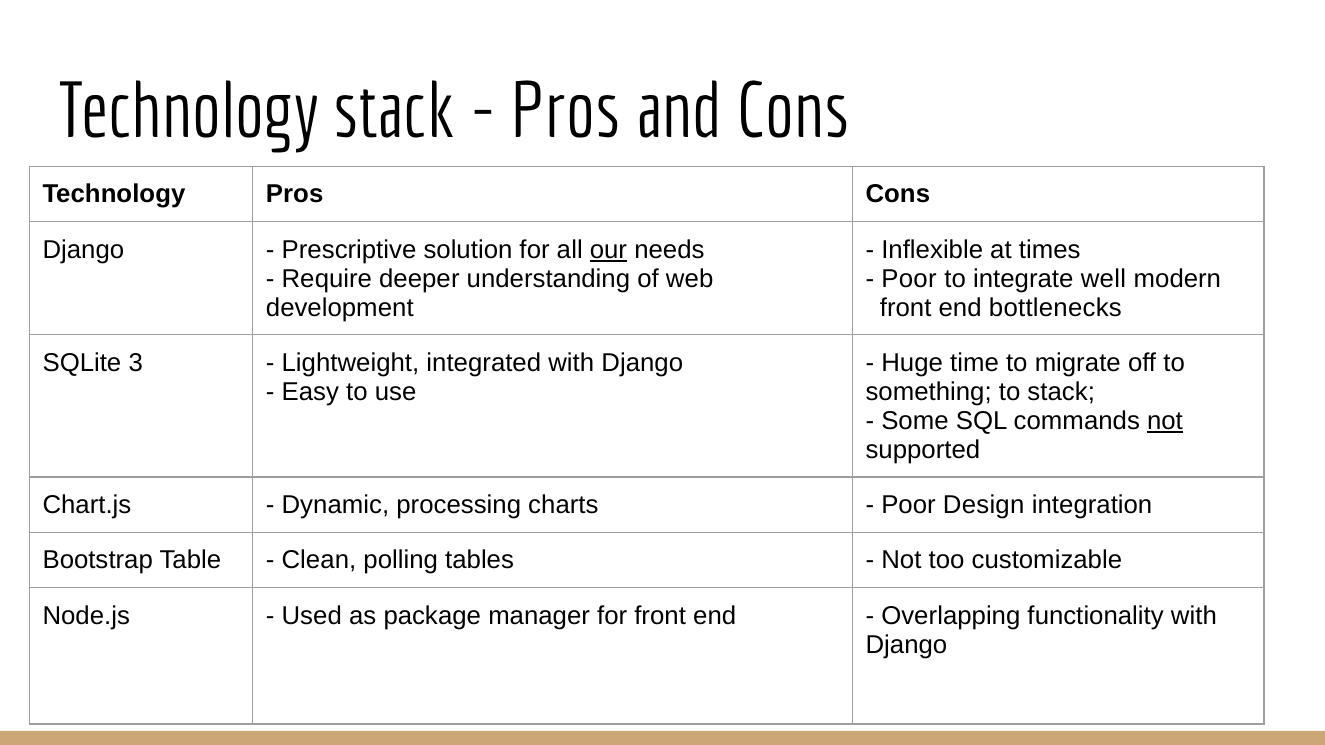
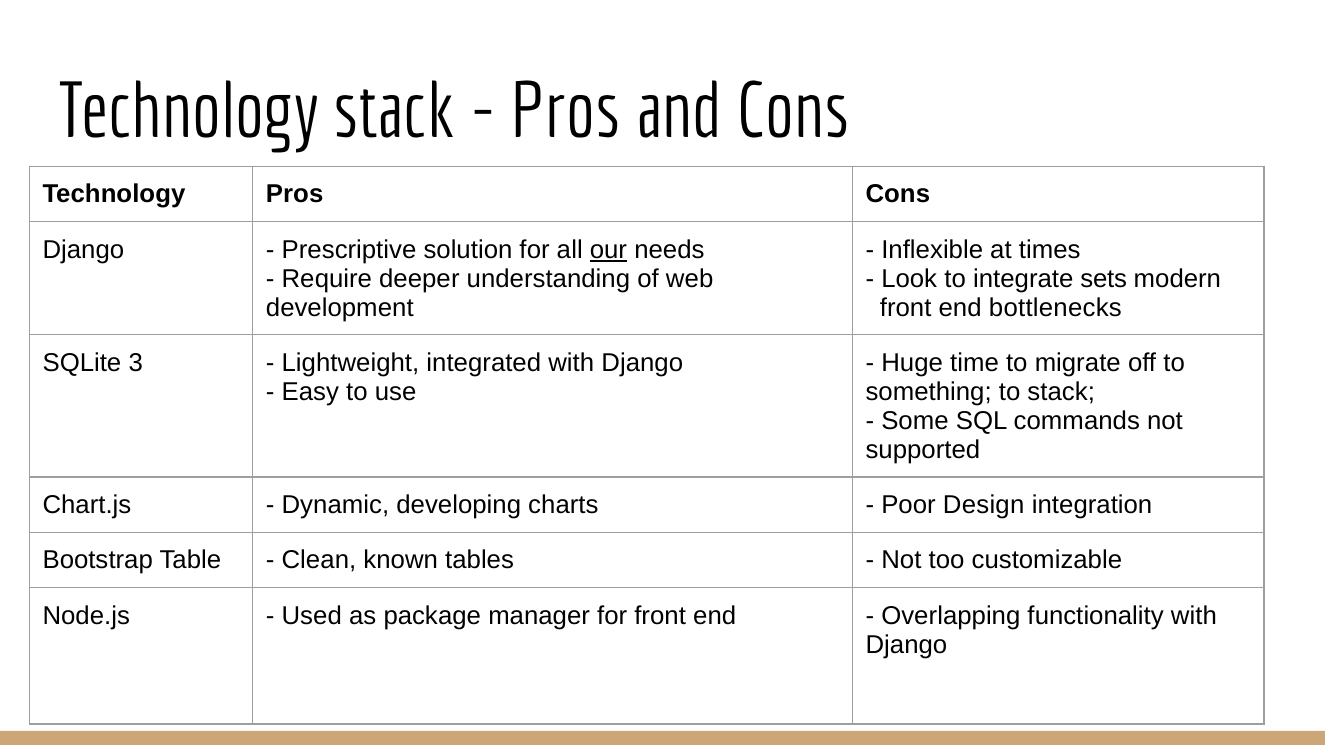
Poor at (909, 279): Poor -> Look
well: well -> sets
not at (1165, 421) underline: present -> none
processing: processing -> developing
polling: polling -> known
